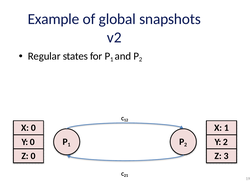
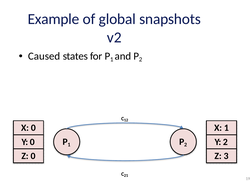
Regular: Regular -> Caused
